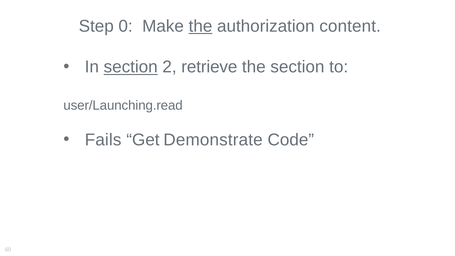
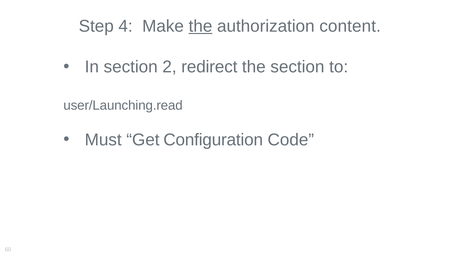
0: 0 -> 4
section at (131, 67) underline: present -> none
retrieve: retrieve -> redirect
Fails: Fails -> Must
Demonstrate: Demonstrate -> Configuration
